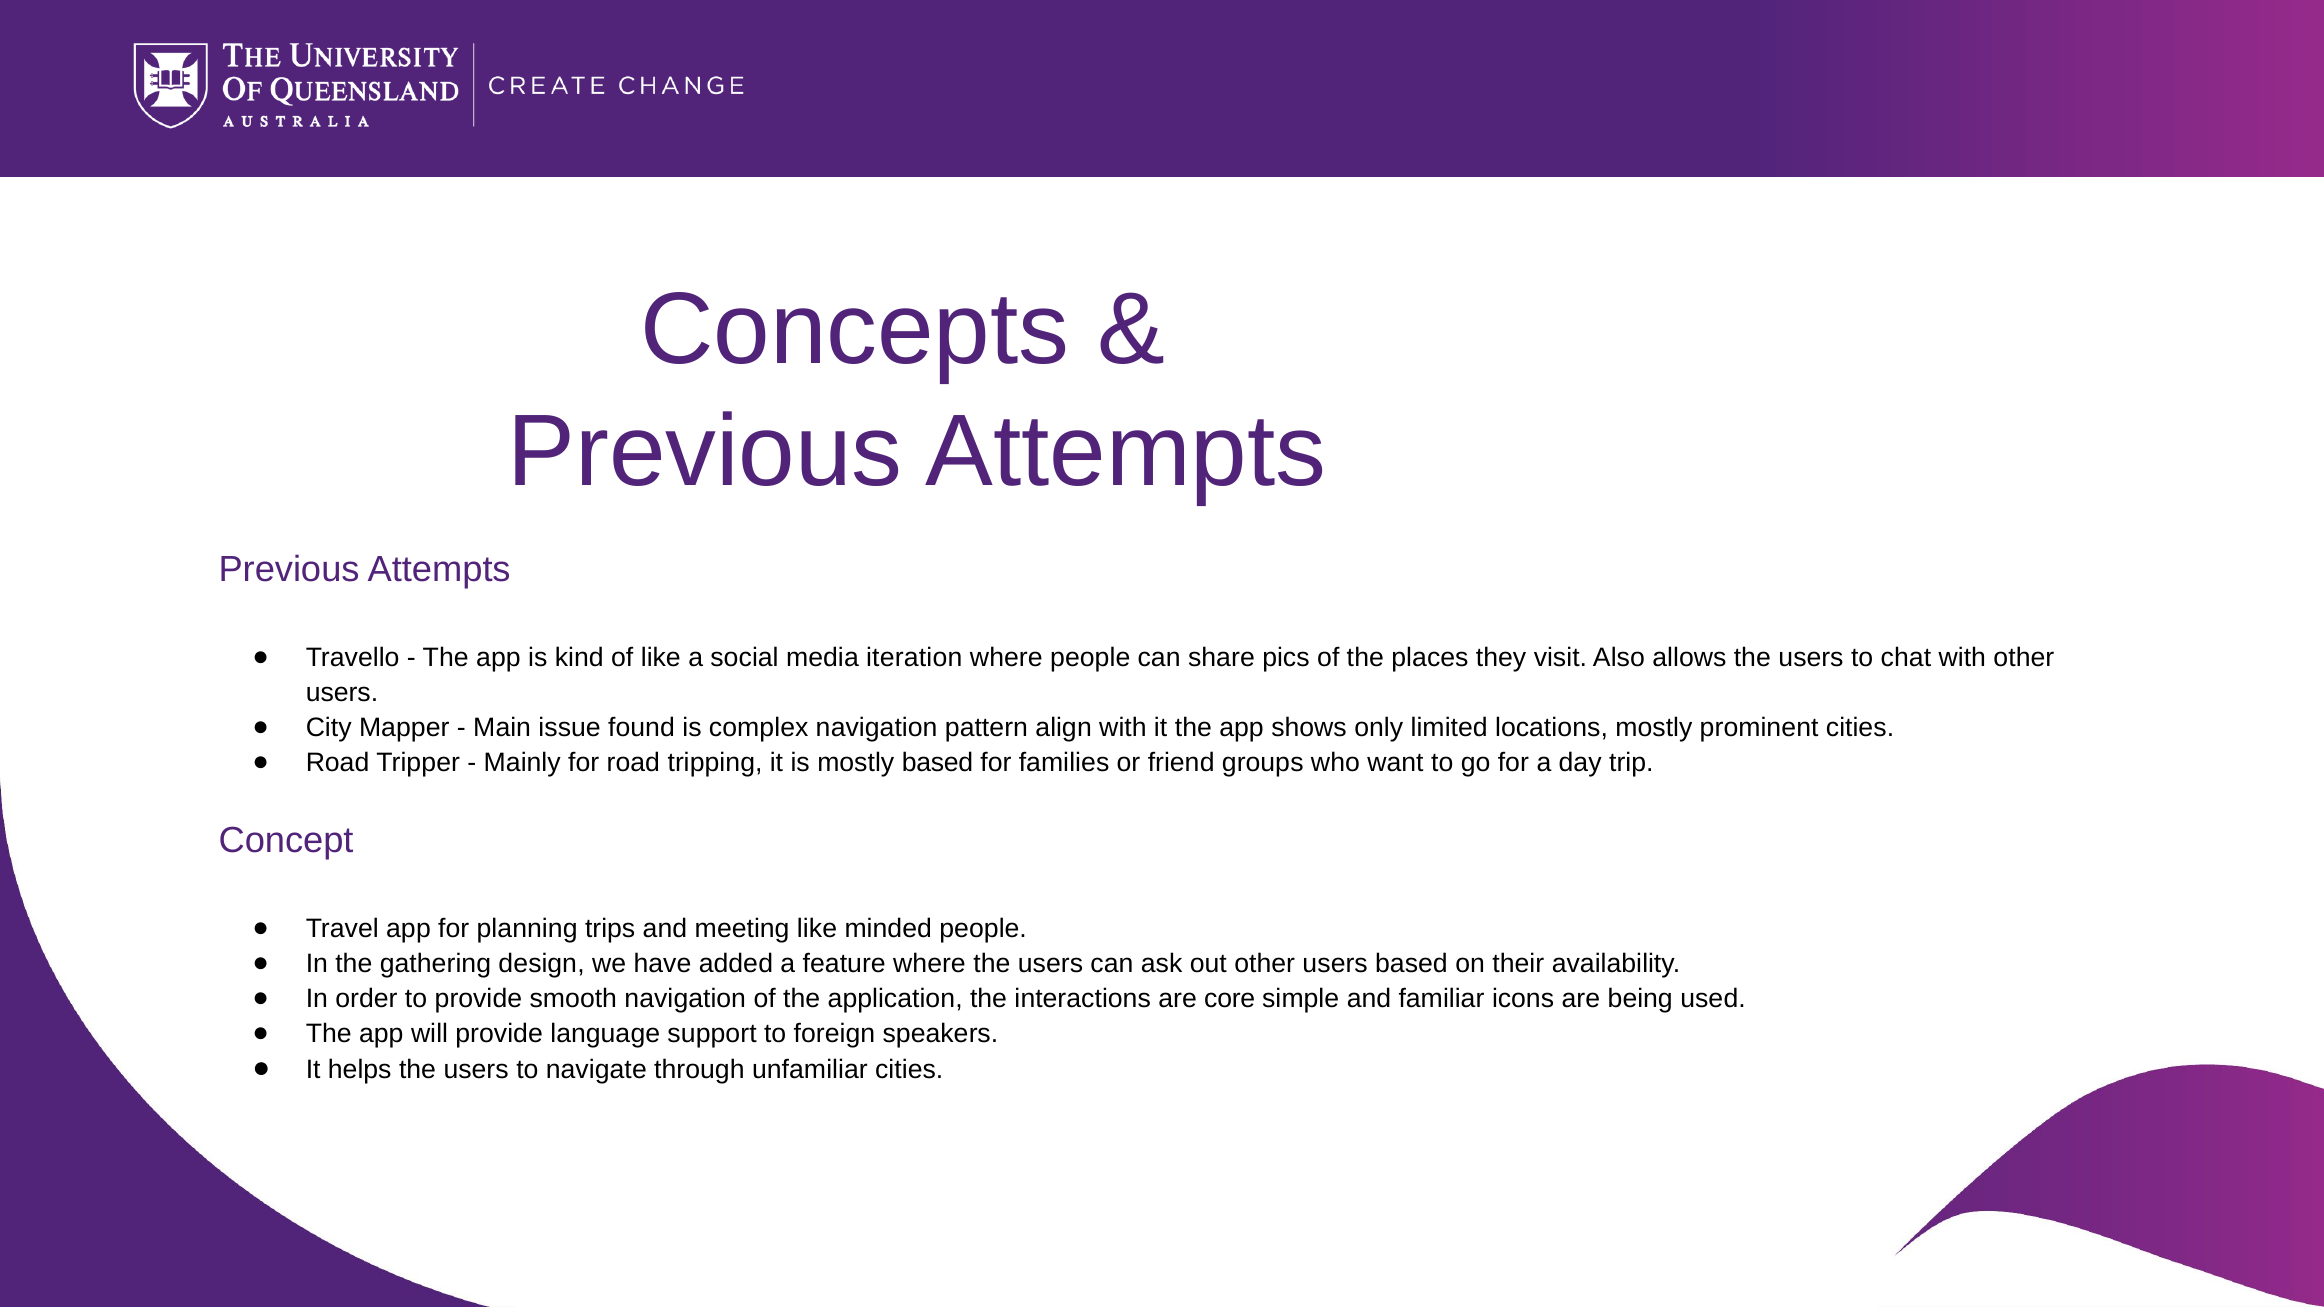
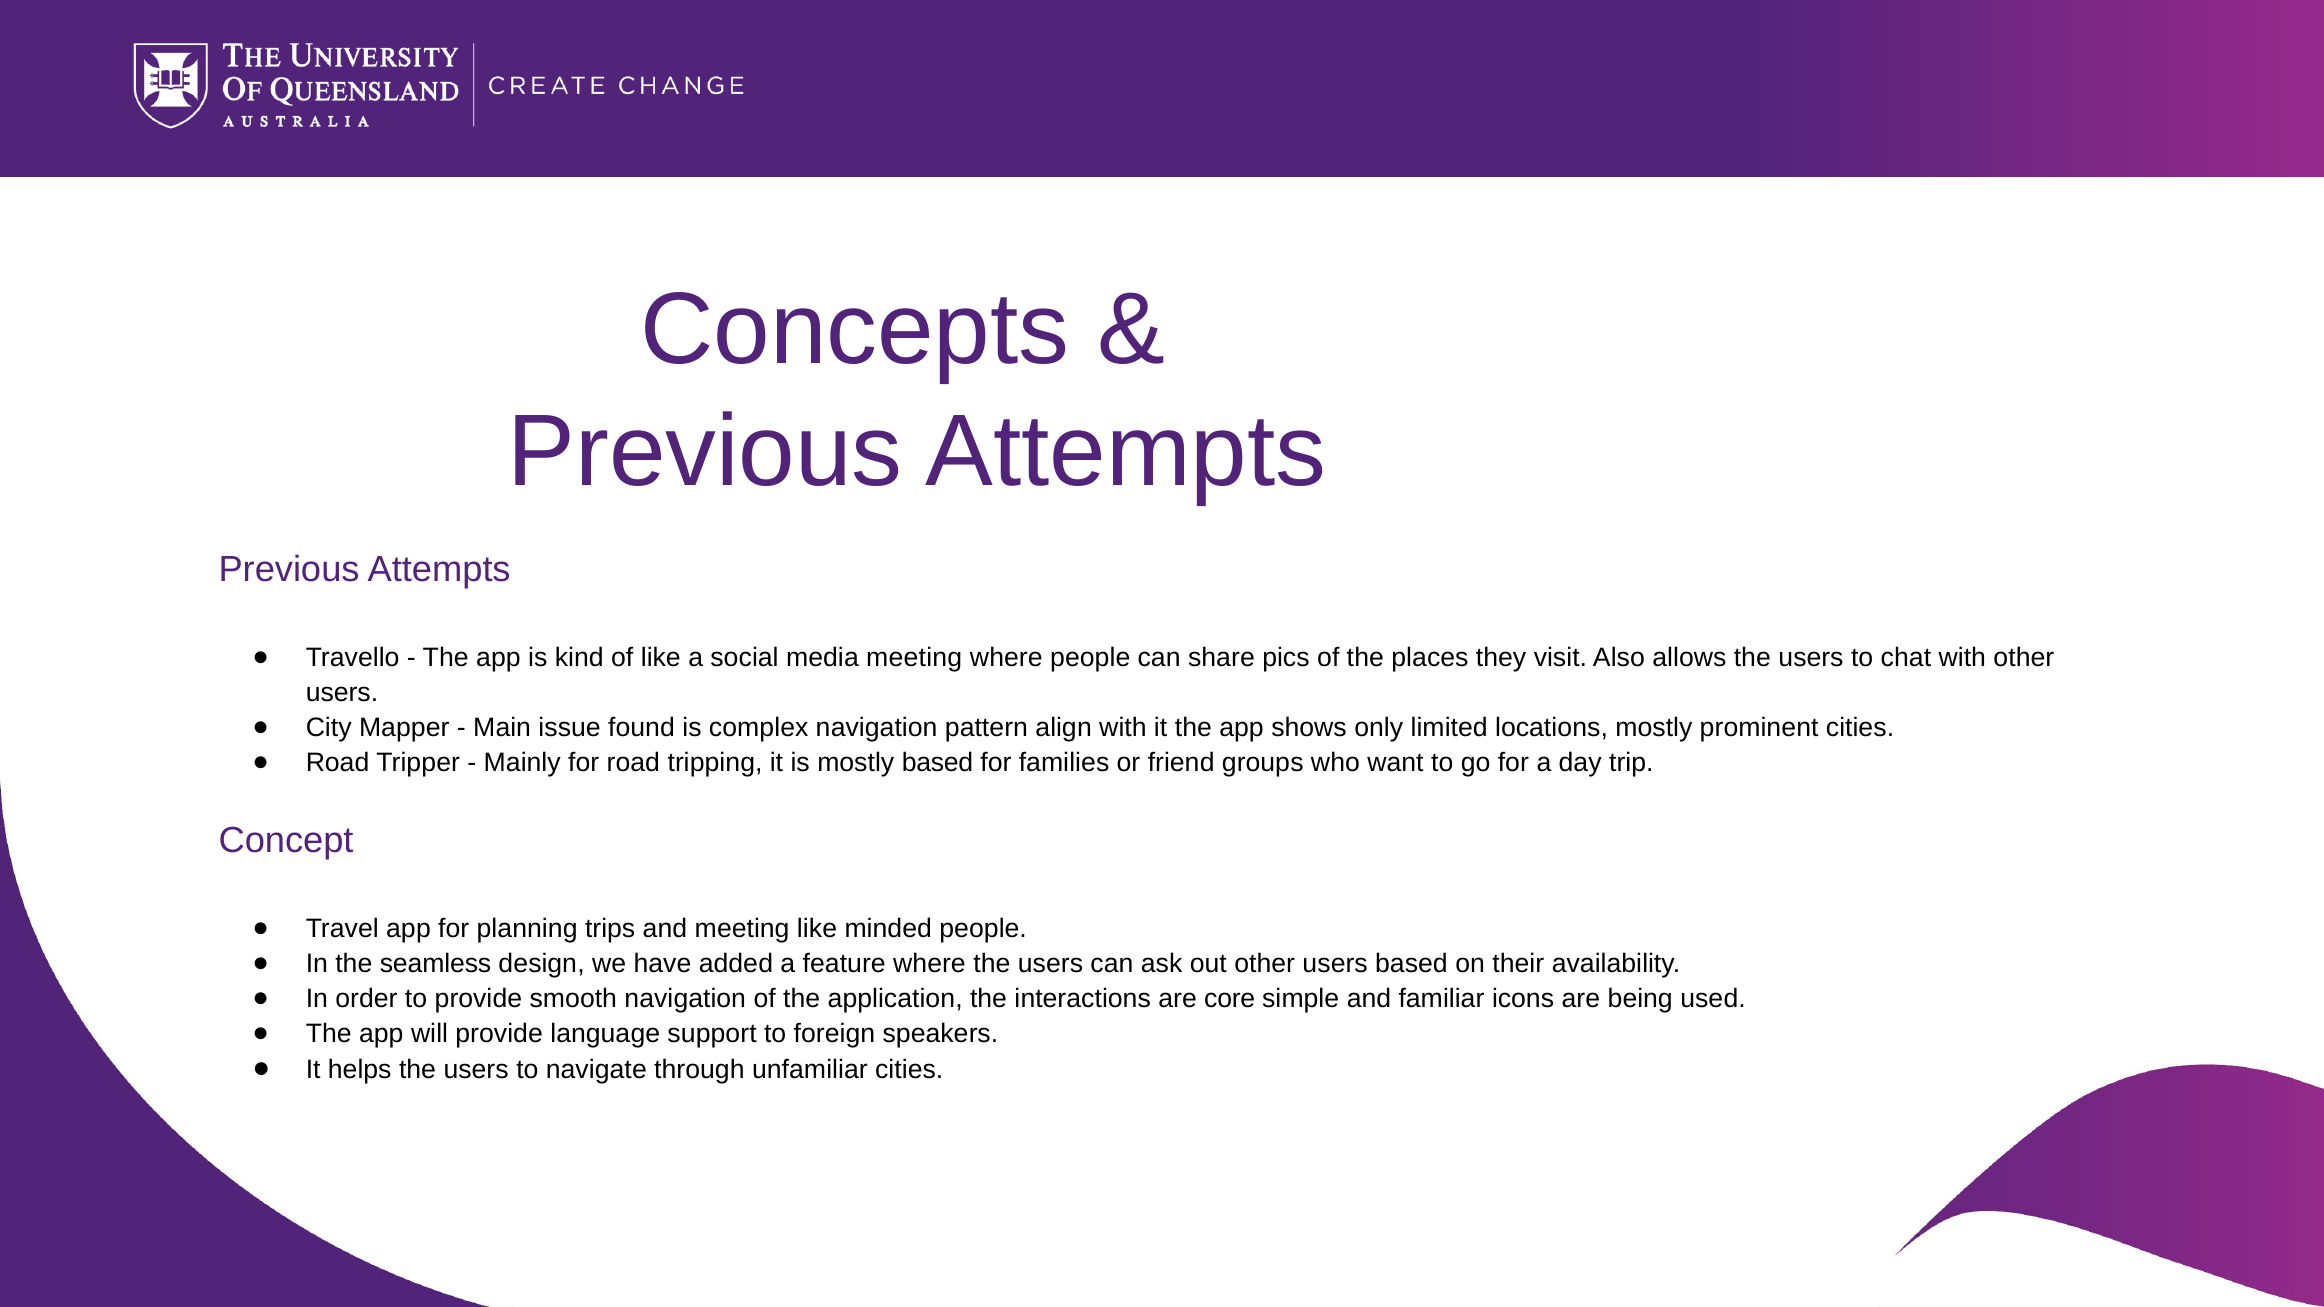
media iteration: iteration -> meeting
gathering: gathering -> seamless
